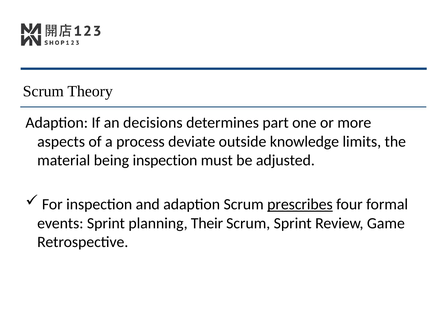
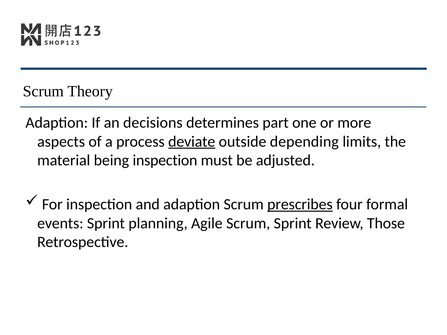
deviate underline: none -> present
knowledge: knowledge -> depending
Their: Their -> Agile
Game: Game -> Those
